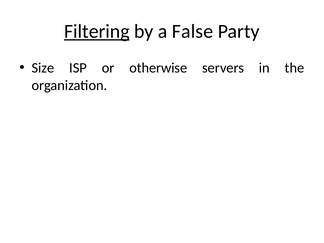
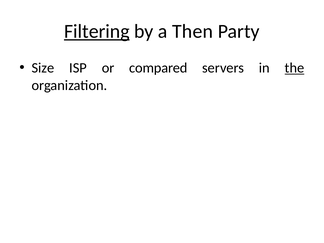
False: False -> Then
otherwise: otherwise -> compared
the underline: none -> present
